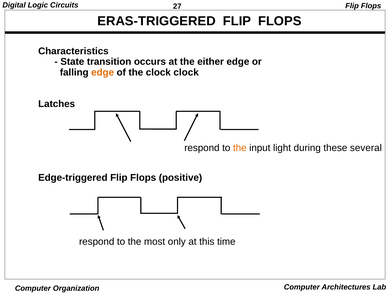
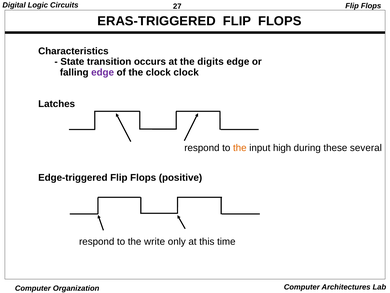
either: either -> digits
edge at (103, 72) colour: orange -> purple
light: light -> high
most: most -> write
